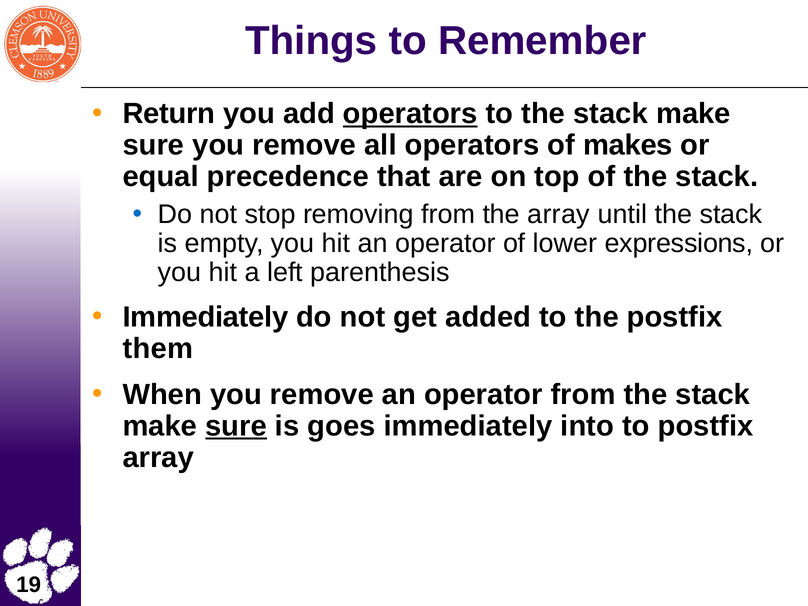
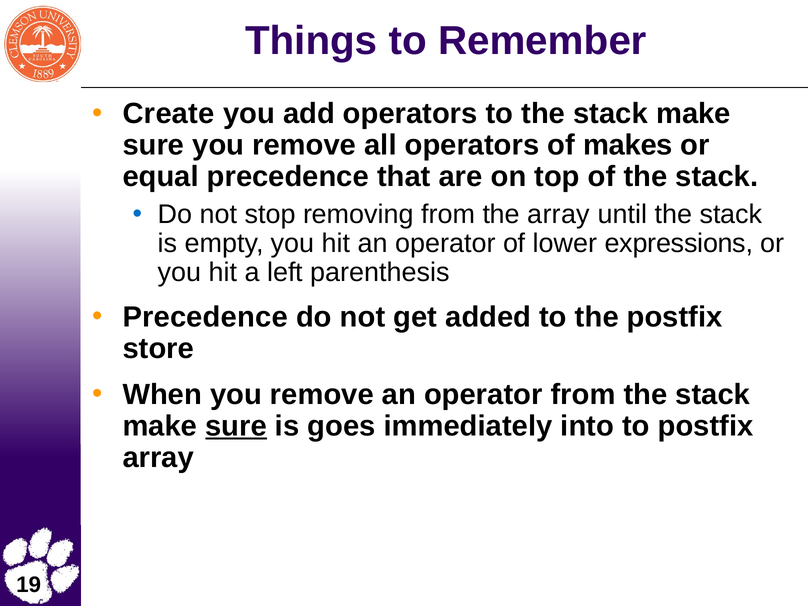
Return: Return -> Create
operators at (410, 114) underline: present -> none
Immediately at (205, 317): Immediately -> Precedence
them: them -> store
